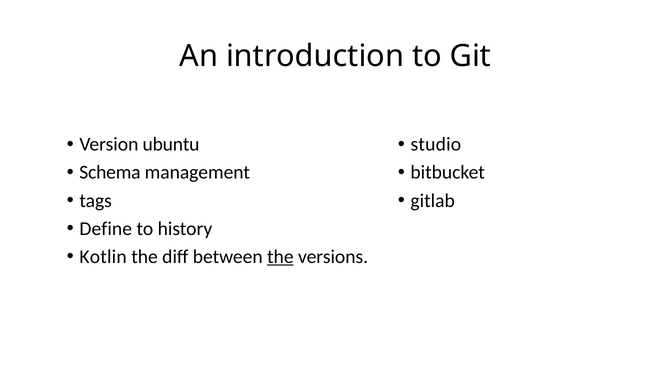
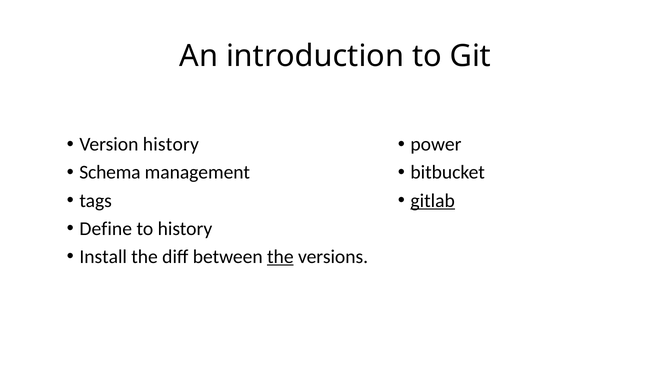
Version ubuntu: ubuntu -> history
studio: studio -> power
gitlab underline: none -> present
Kotlin: Kotlin -> Install
